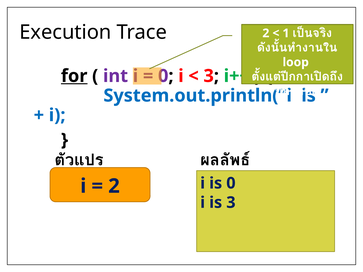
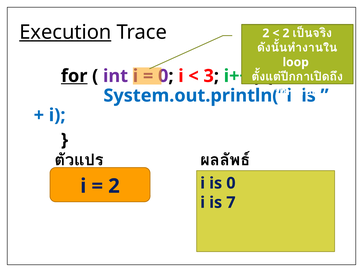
Execution underline: none -> present
1 at (286, 33): 1 -> 2
is 3: 3 -> 7
